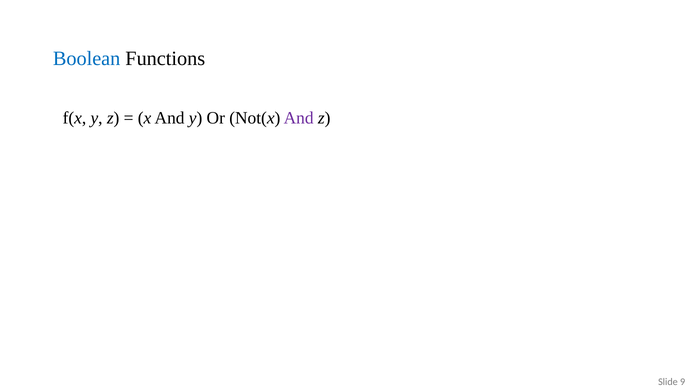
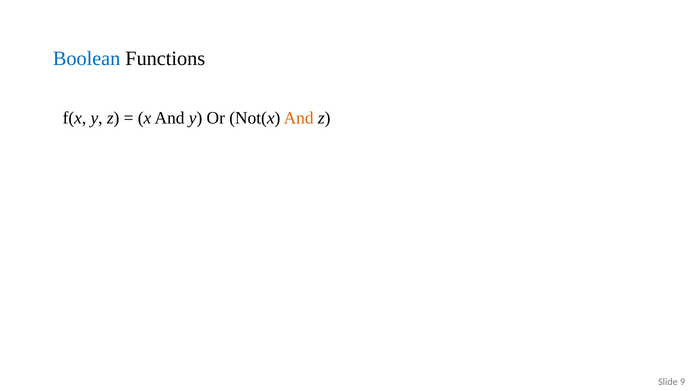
And at (299, 118) colour: purple -> orange
